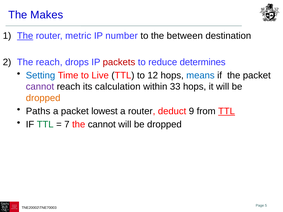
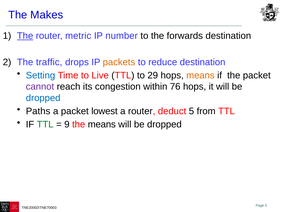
between: between -> forwards
The reach: reach -> traffic
packets colour: red -> orange
reduce determines: determines -> destination
12: 12 -> 29
means at (200, 75) colour: blue -> orange
calculation: calculation -> congestion
33: 33 -> 76
dropped at (43, 98) colour: orange -> blue
deduct 9: 9 -> 5
TTL at (227, 111) underline: present -> none
7: 7 -> 9
the cannot: cannot -> means
